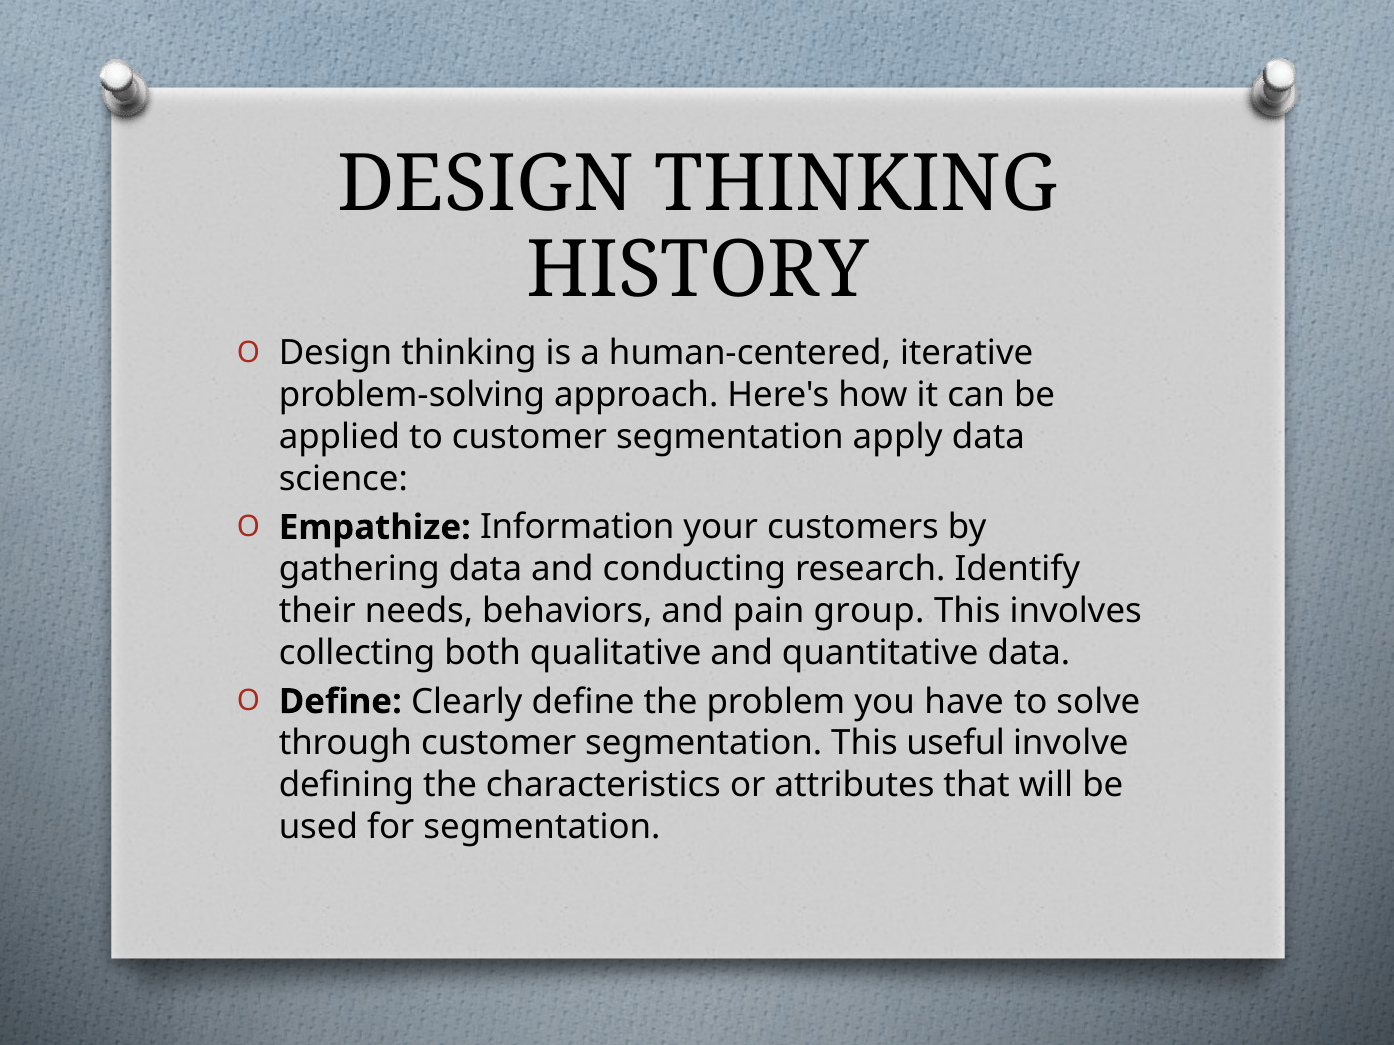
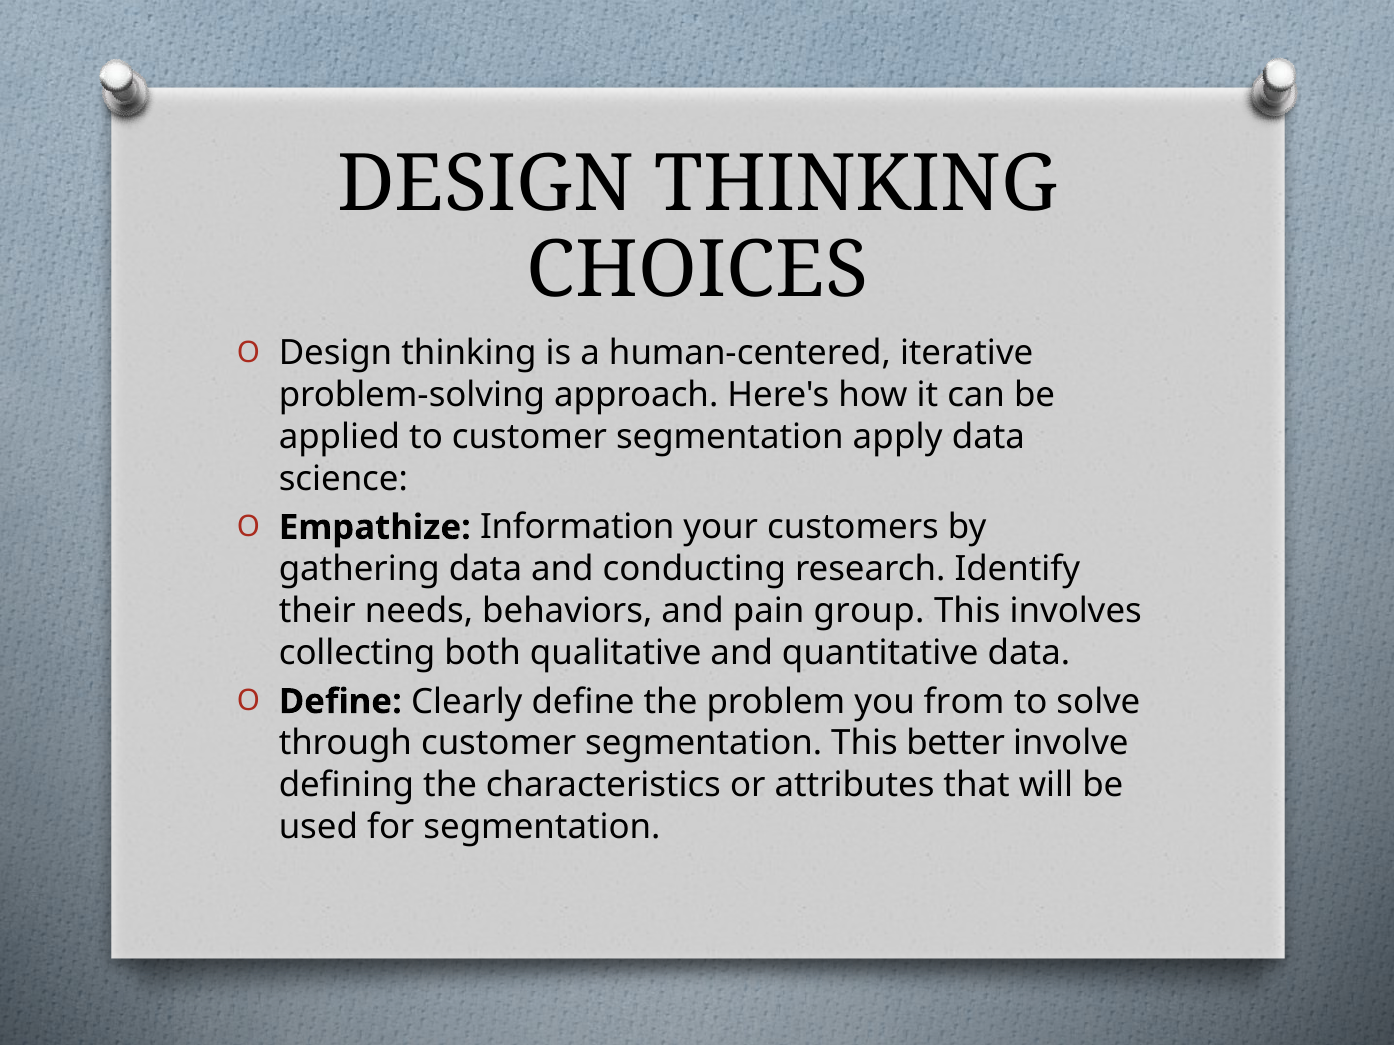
HISTORY: HISTORY -> CHOICES
have: have -> from
useful: useful -> better
